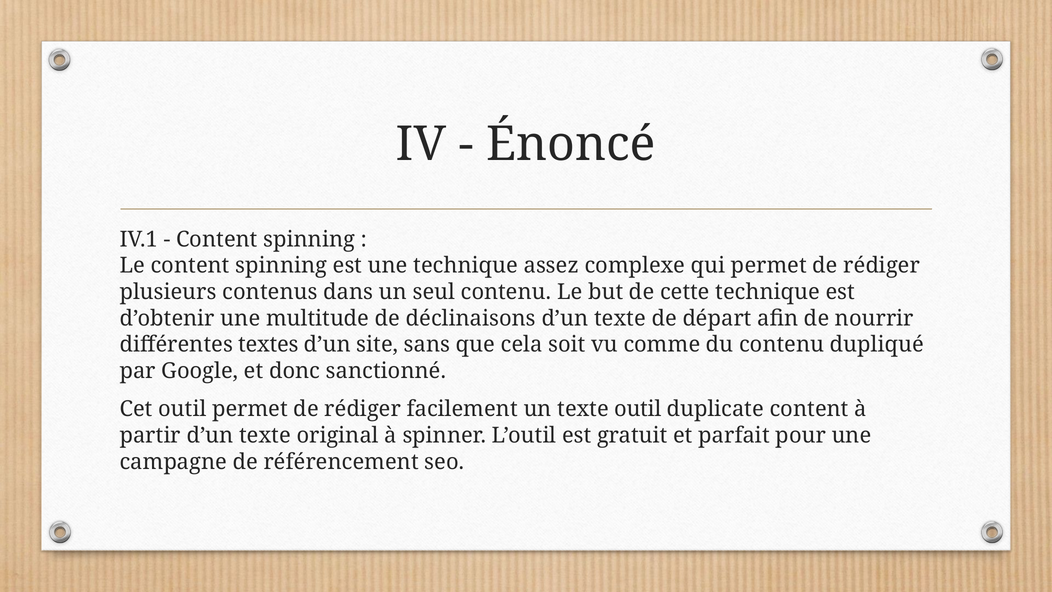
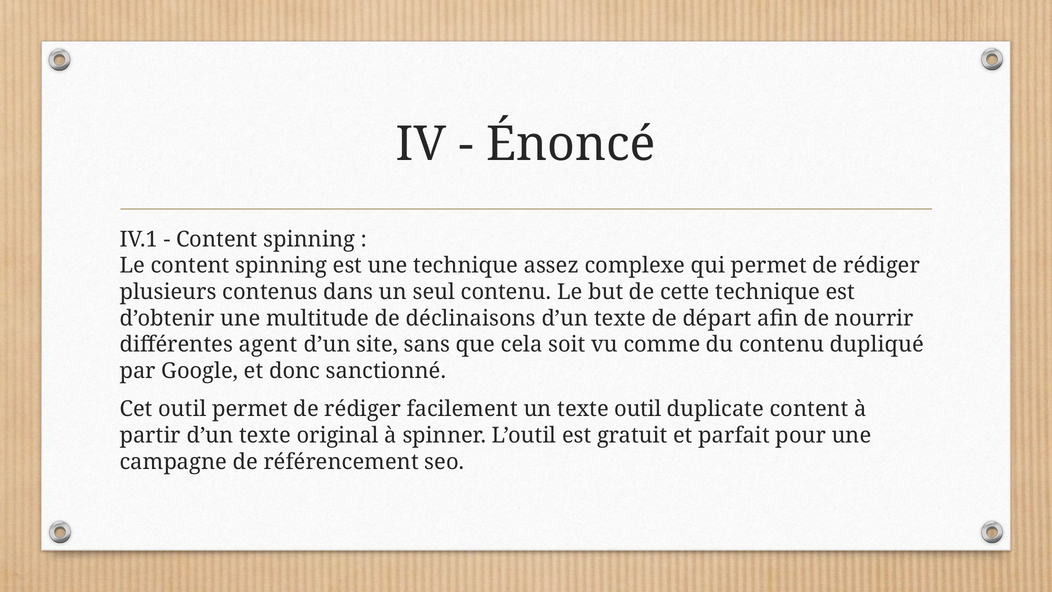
textes: textes -> agent
